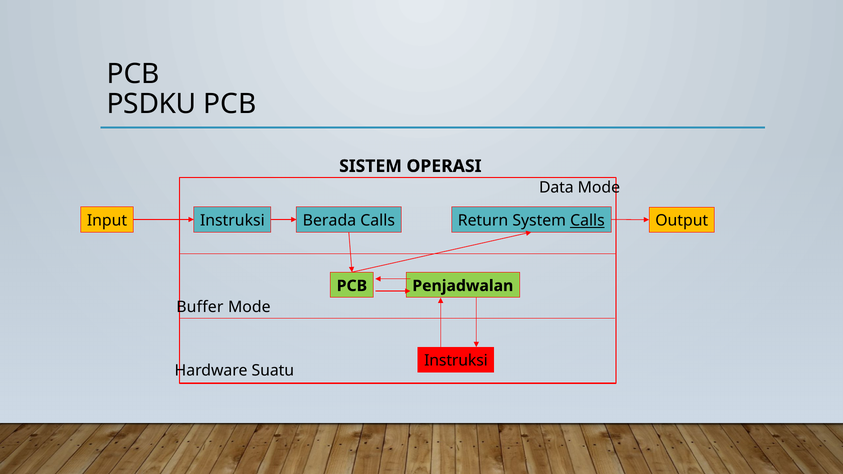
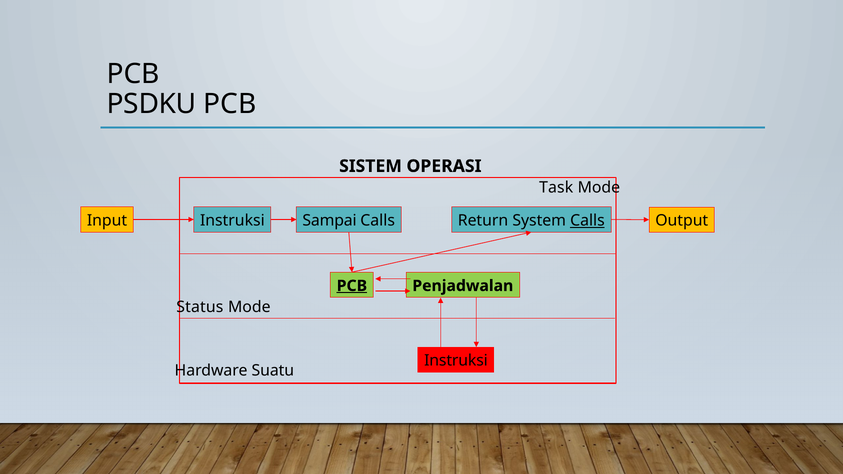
Data: Data -> Task
Berada: Berada -> Sampai
PCB at (352, 286) underline: none -> present
Buffer: Buffer -> Status
